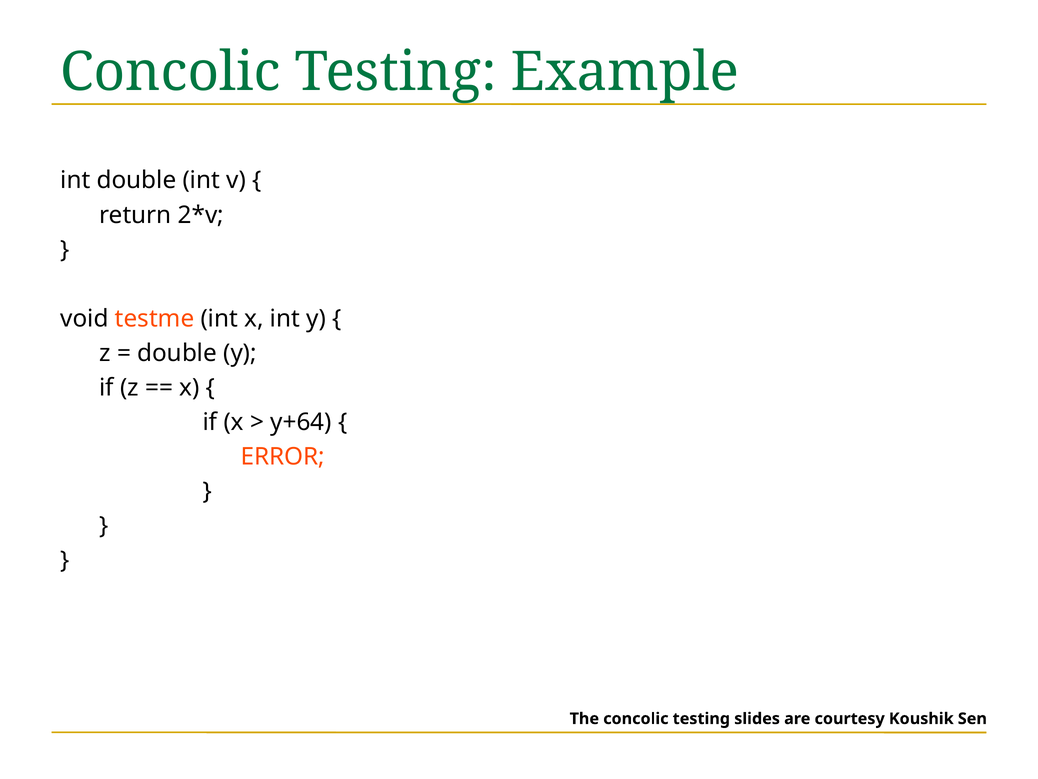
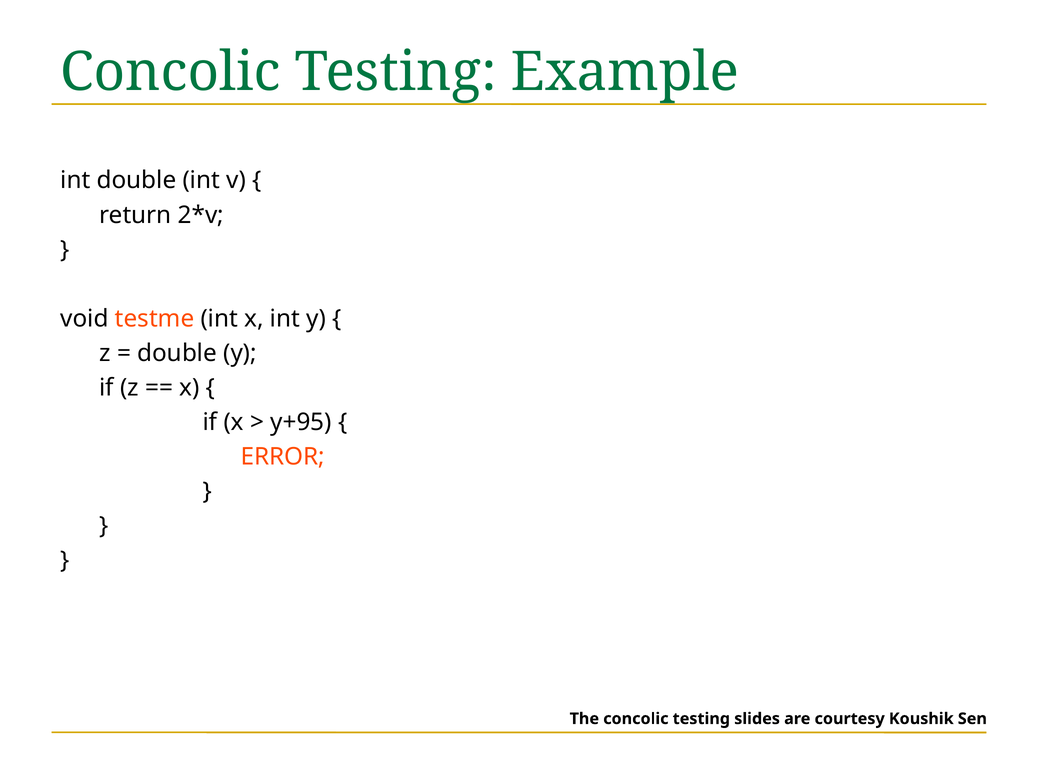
y+64: y+64 -> y+95
